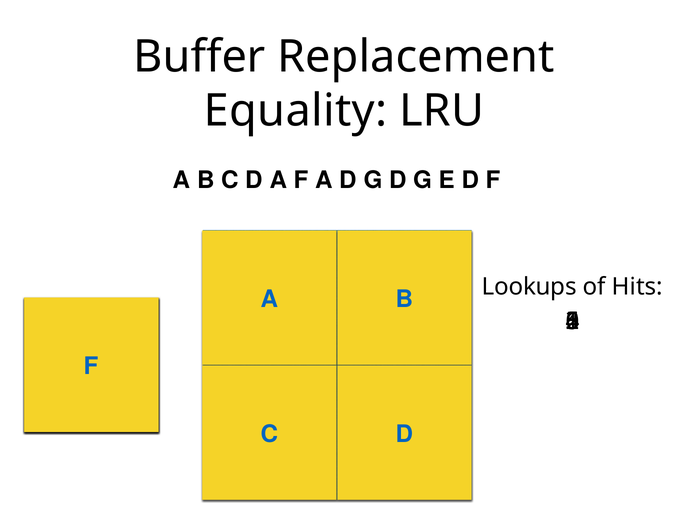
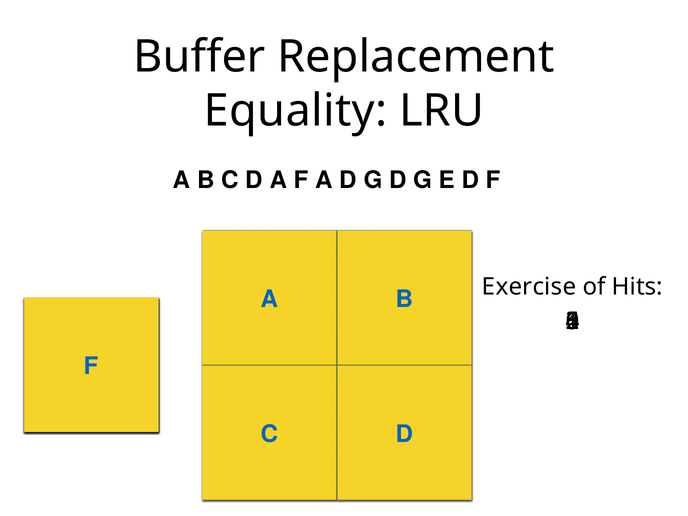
Lookups: Lookups -> Exercise
